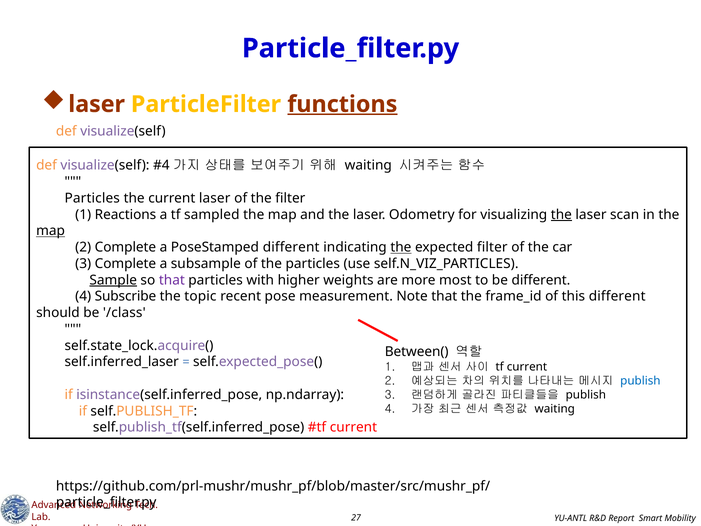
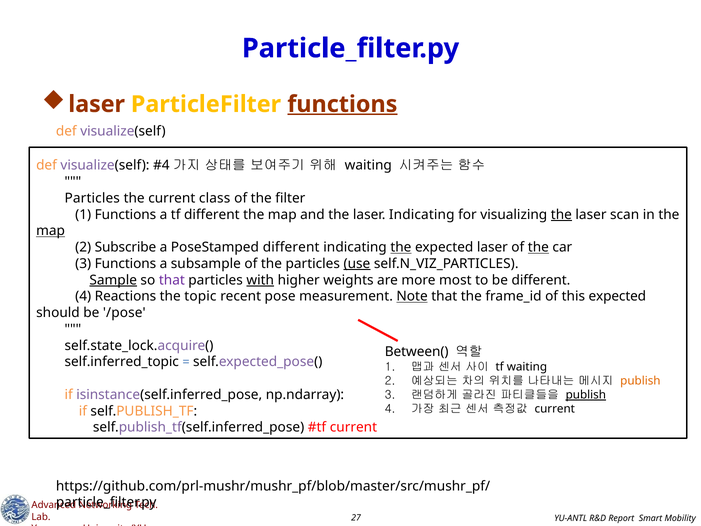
current laser: laser -> class
1 Reactions: Reactions -> Functions
tf sampled: sampled -> different
laser Odometry: Odometry -> Indicating
2 Complete: Complete -> Subscribe
expected filter: filter -> laser
the at (538, 247) underline: none -> present
3 Complete: Complete -> Functions
use underline: none -> present
with underline: none -> present
Subscribe: Subscribe -> Reactions
Note underline: none -> present
this different: different -> expected
/class: /class -> /pose
self.inferred_laser: self.inferred_laser -> self.inferred_topic
tf current: current -> waiting
publish at (640, 381) colour: blue -> orange
publish at (586, 395) underline: none -> present
waiting at (555, 409): waiting -> current
